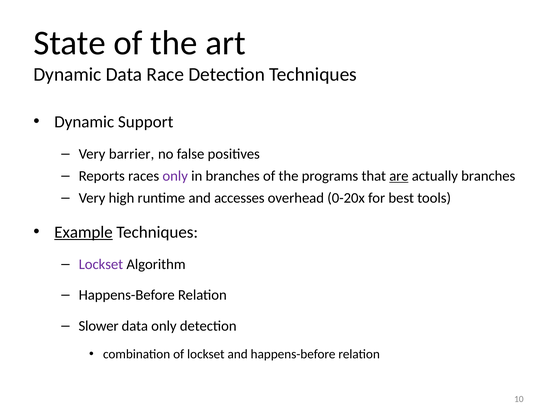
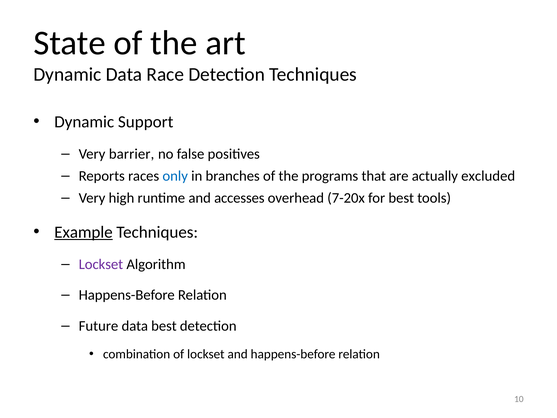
only at (175, 176) colour: purple -> blue
are underline: present -> none
actually branches: branches -> excluded
0-20x: 0-20x -> 7-20x
Slower: Slower -> Future
data only: only -> best
